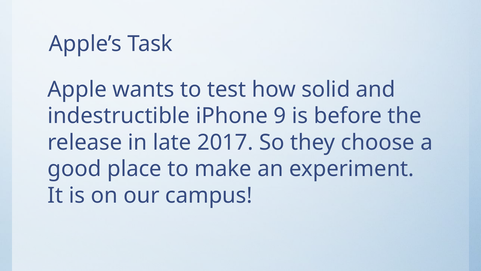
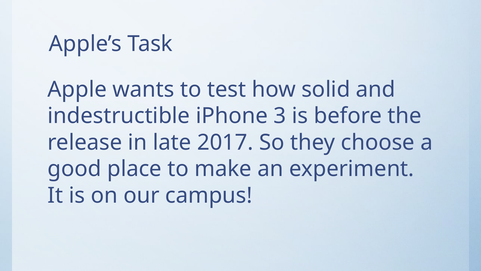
9: 9 -> 3
